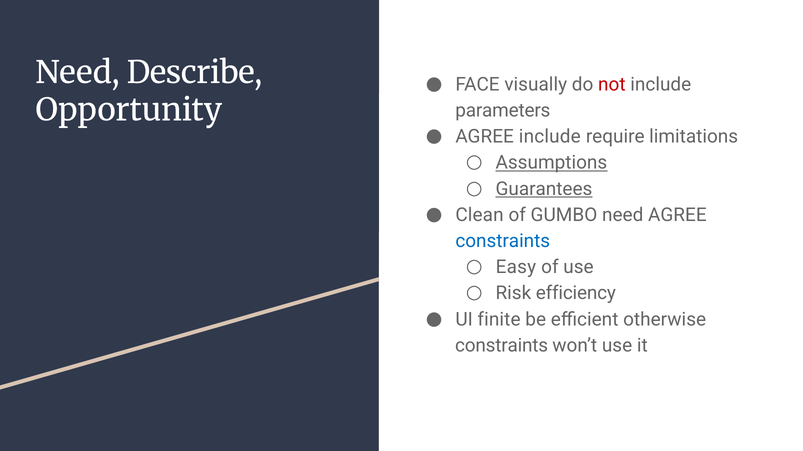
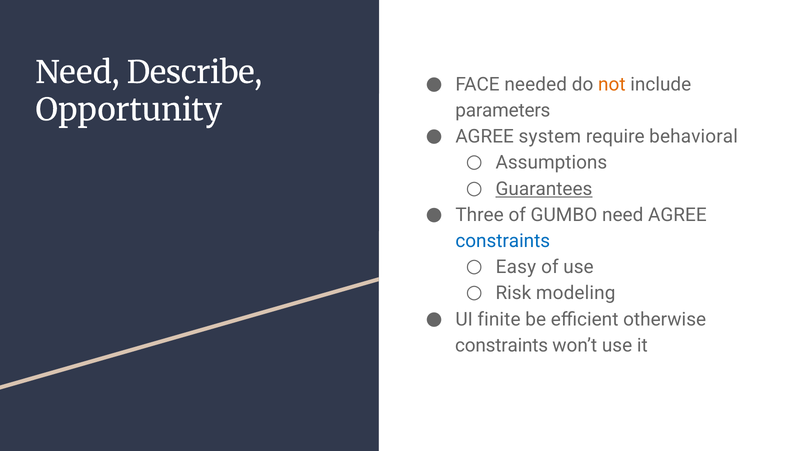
visually: visually -> needed
not colour: red -> orange
AGREE include: include -> system
limitations: limitations -> behavioral
Assumptions underline: present -> none
Clean: Clean -> Three
efficiency: efficiency -> modeling
